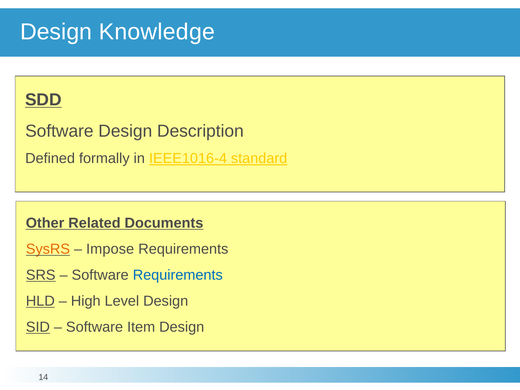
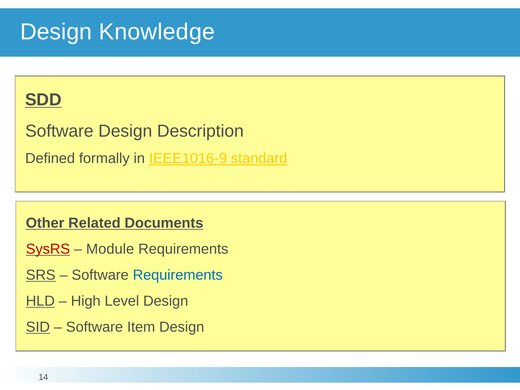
IEEE1016-4: IEEE1016-4 -> IEEE1016-9
SysRS colour: orange -> red
Impose: Impose -> Module
